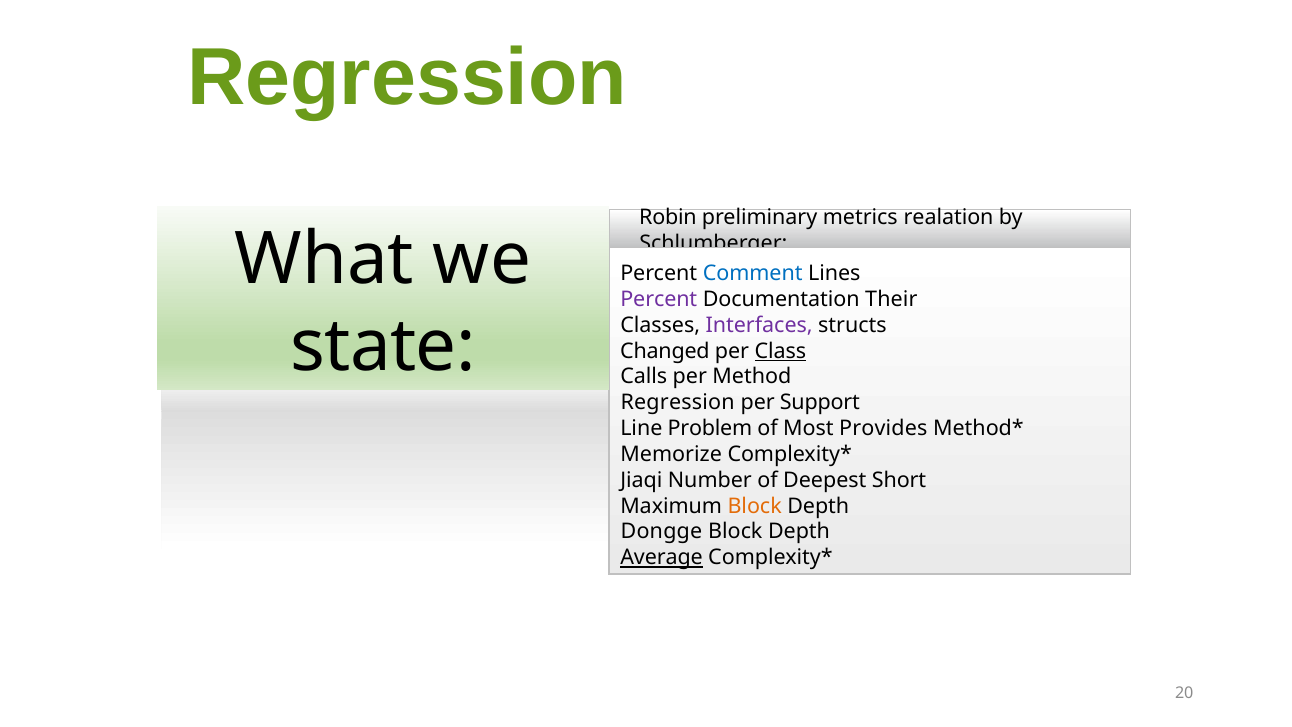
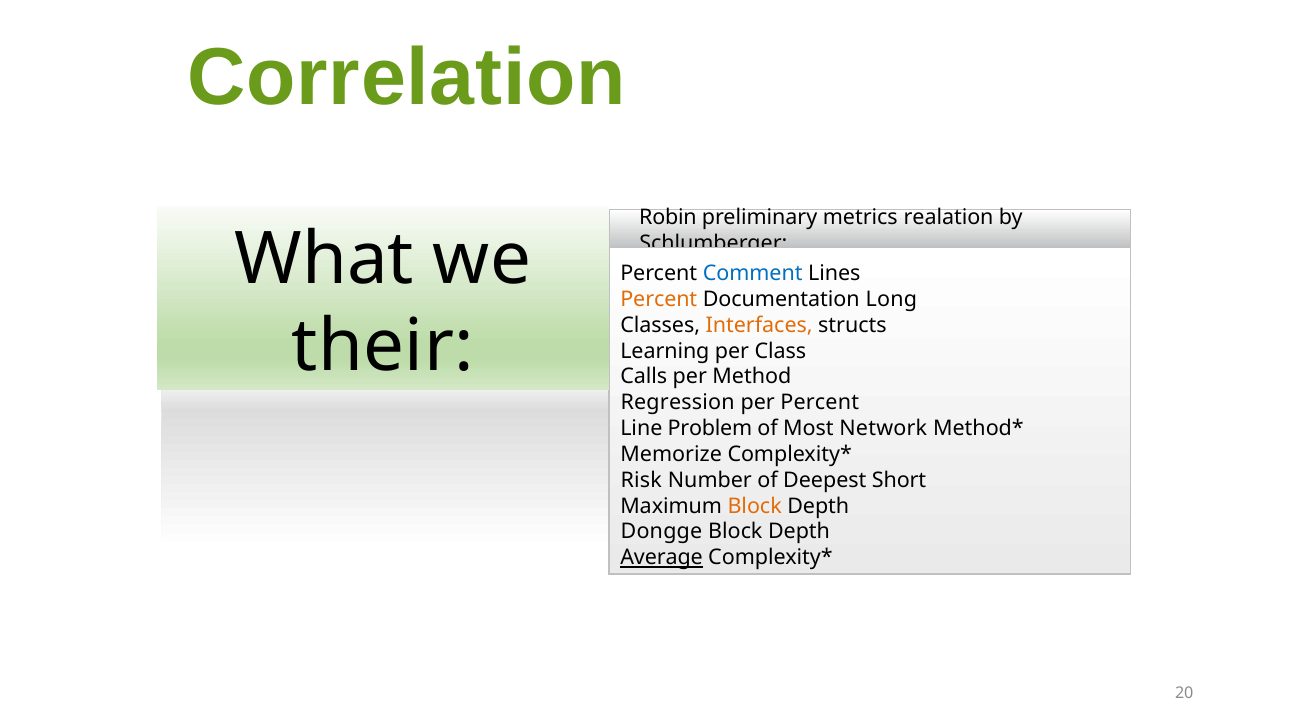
Regression at (407, 77): Regression -> Correlation
Percent at (659, 299) colour: purple -> orange
Their: Their -> Long
Interfaces colour: purple -> orange
state: state -> their
Changed: Changed -> Learning
Class underline: present -> none
per Support: Support -> Percent
Provides: Provides -> Network
Jiaqi: Jiaqi -> Risk
